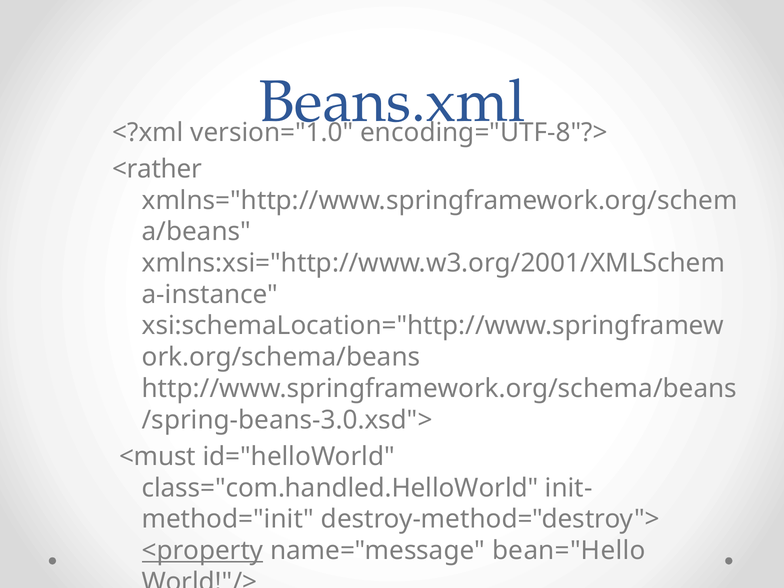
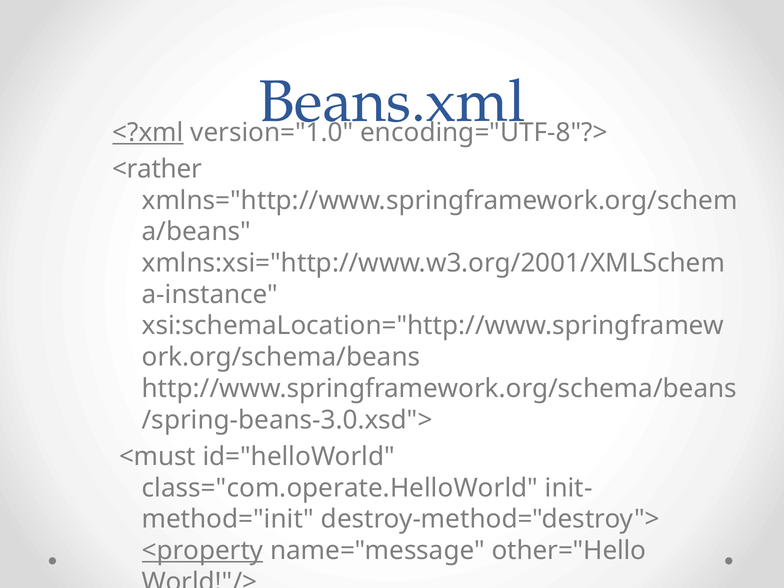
<?xml underline: none -> present
class="com.handled.HelloWorld: class="com.handled.HelloWorld -> class="com.operate.HelloWorld
bean="Hello: bean="Hello -> other="Hello
